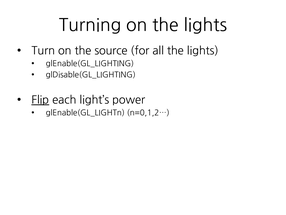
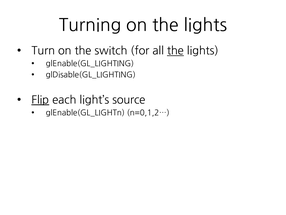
source: source -> switch
the at (175, 51) underline: none -> present
power: power -> source
